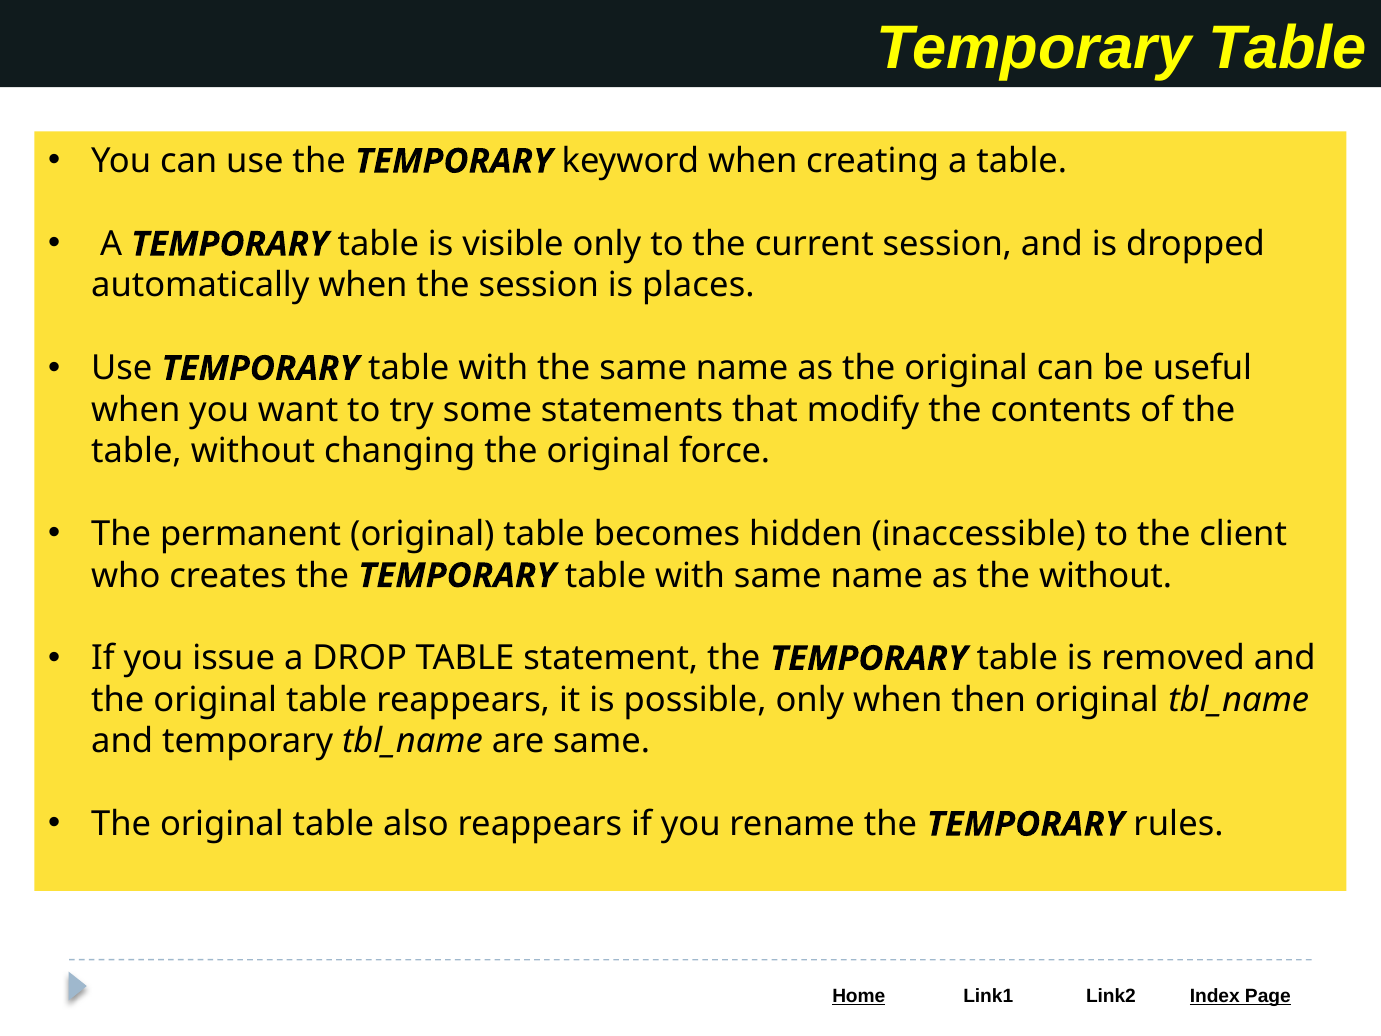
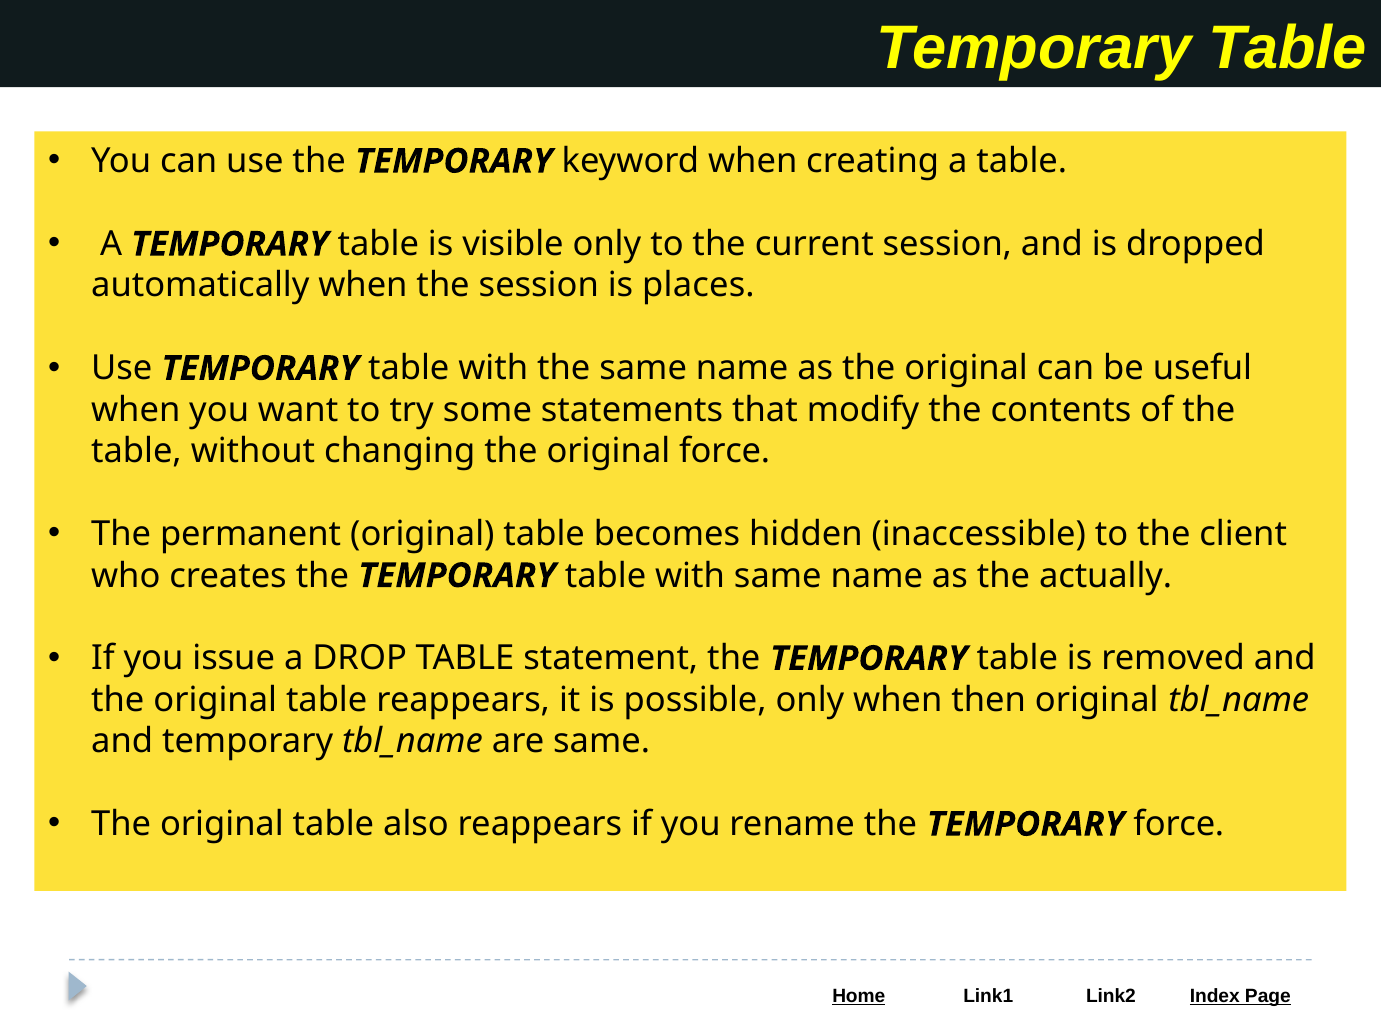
the without: without -> actually
TEMPORARY rules: rules -> force
